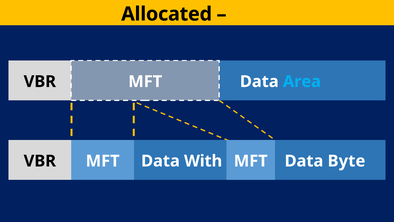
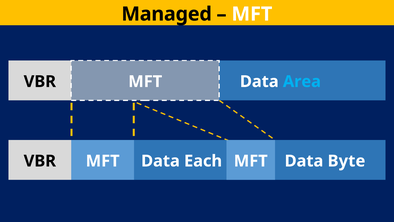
Allocated: Allocated -> Managed
MFT at (252, 14) colour: yellow -> white
With: With -> Each
